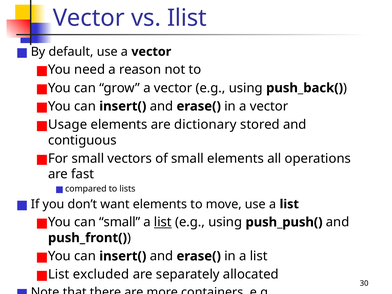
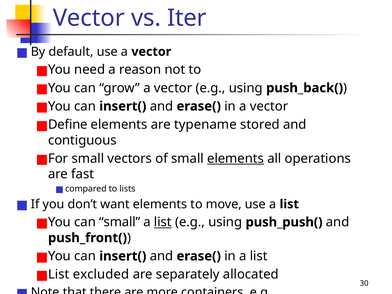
Ilist: Ilist -> Iter
Usage: Usage -> Define
dictionary: dictionary -> typename
elements at (236, 158) underline: none -> present
